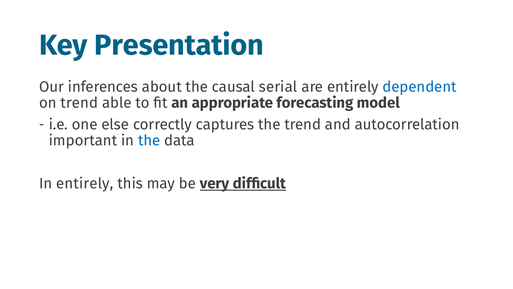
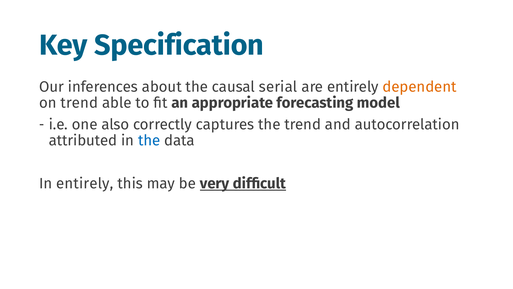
Presentation: Presentation -> Specification
dependent colour: blue -> orange
else: else -> also
important: important -> attributed
